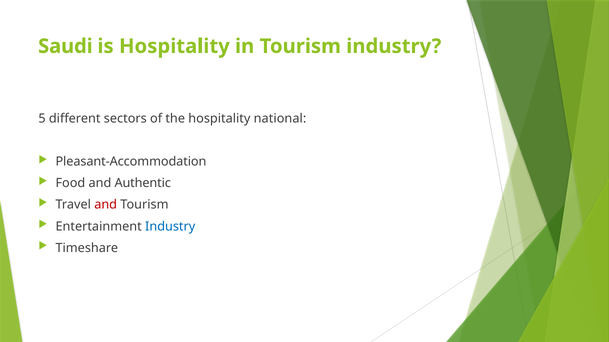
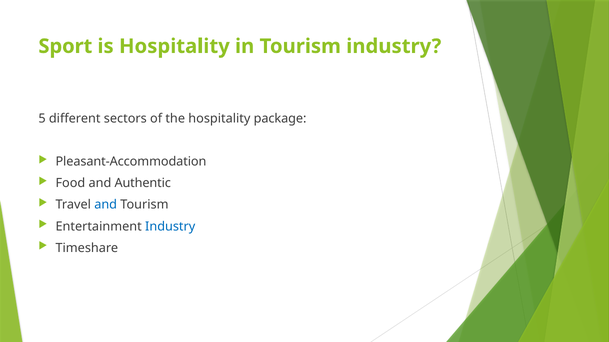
Saudi: Saudi -> Sport
national: national -> package
and at (106, 205) colour: red -> blue
